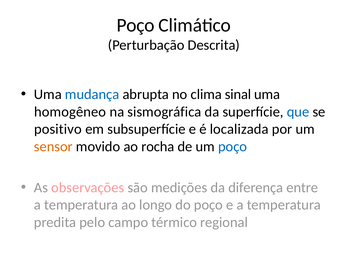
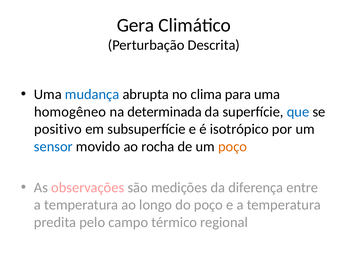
Poço at (136, 25): Poço -> Gera
sinal: sinal -> para
sismográfica: sismográfica -> determinada
localizada: localizada -> isotrópico
sensor colour: orange -> blue
poço at (233, 147) colour: blue -> orange
